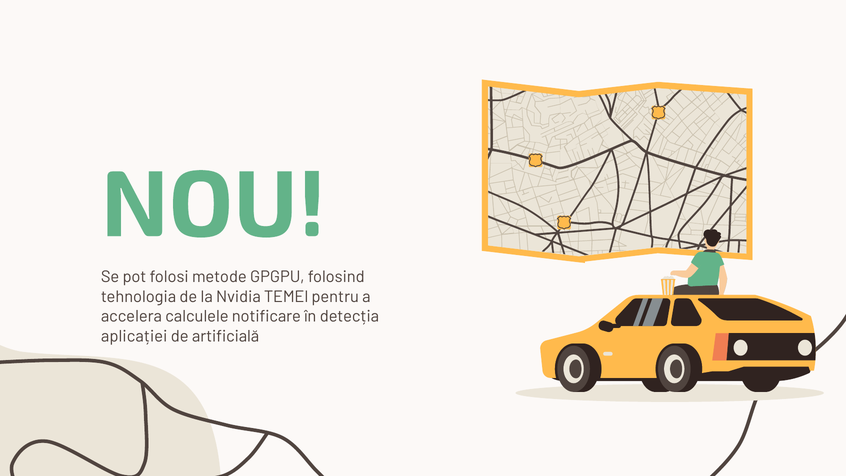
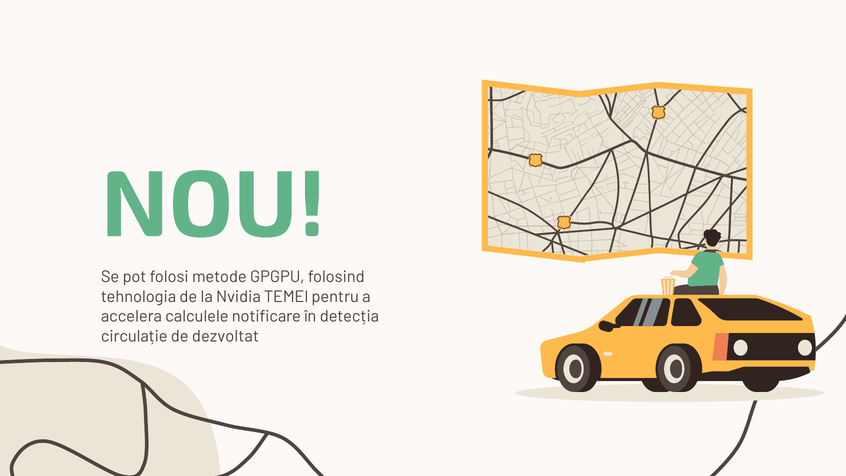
aplicației: aplicației -> circulație
artificială: artificială -> dezvoltat
